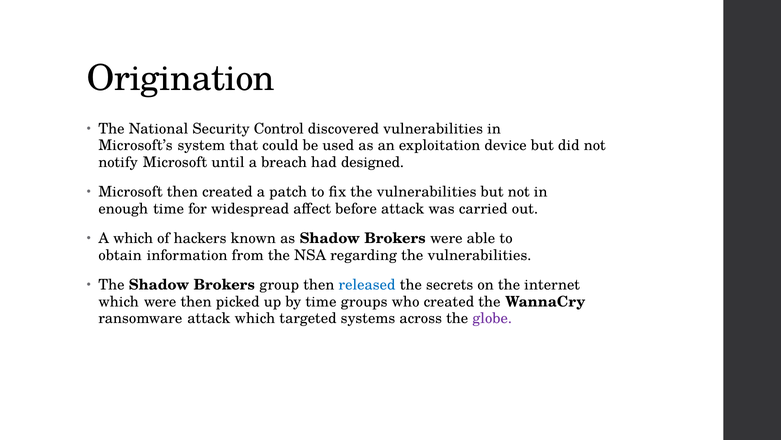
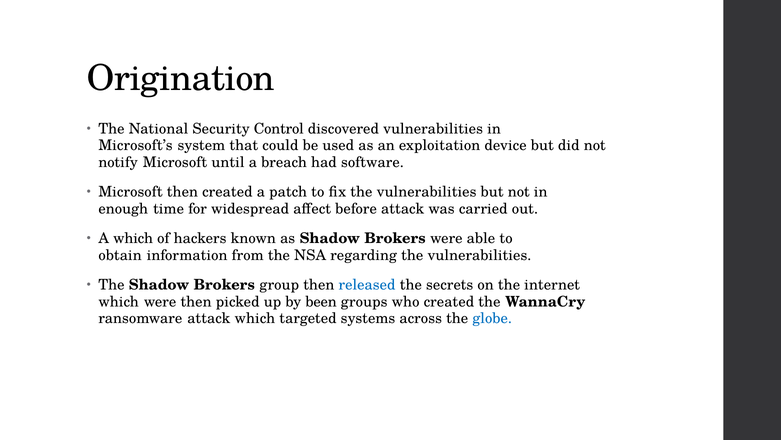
designed: designed -> software
by time: time -> been
globe colour: purple -> blue
